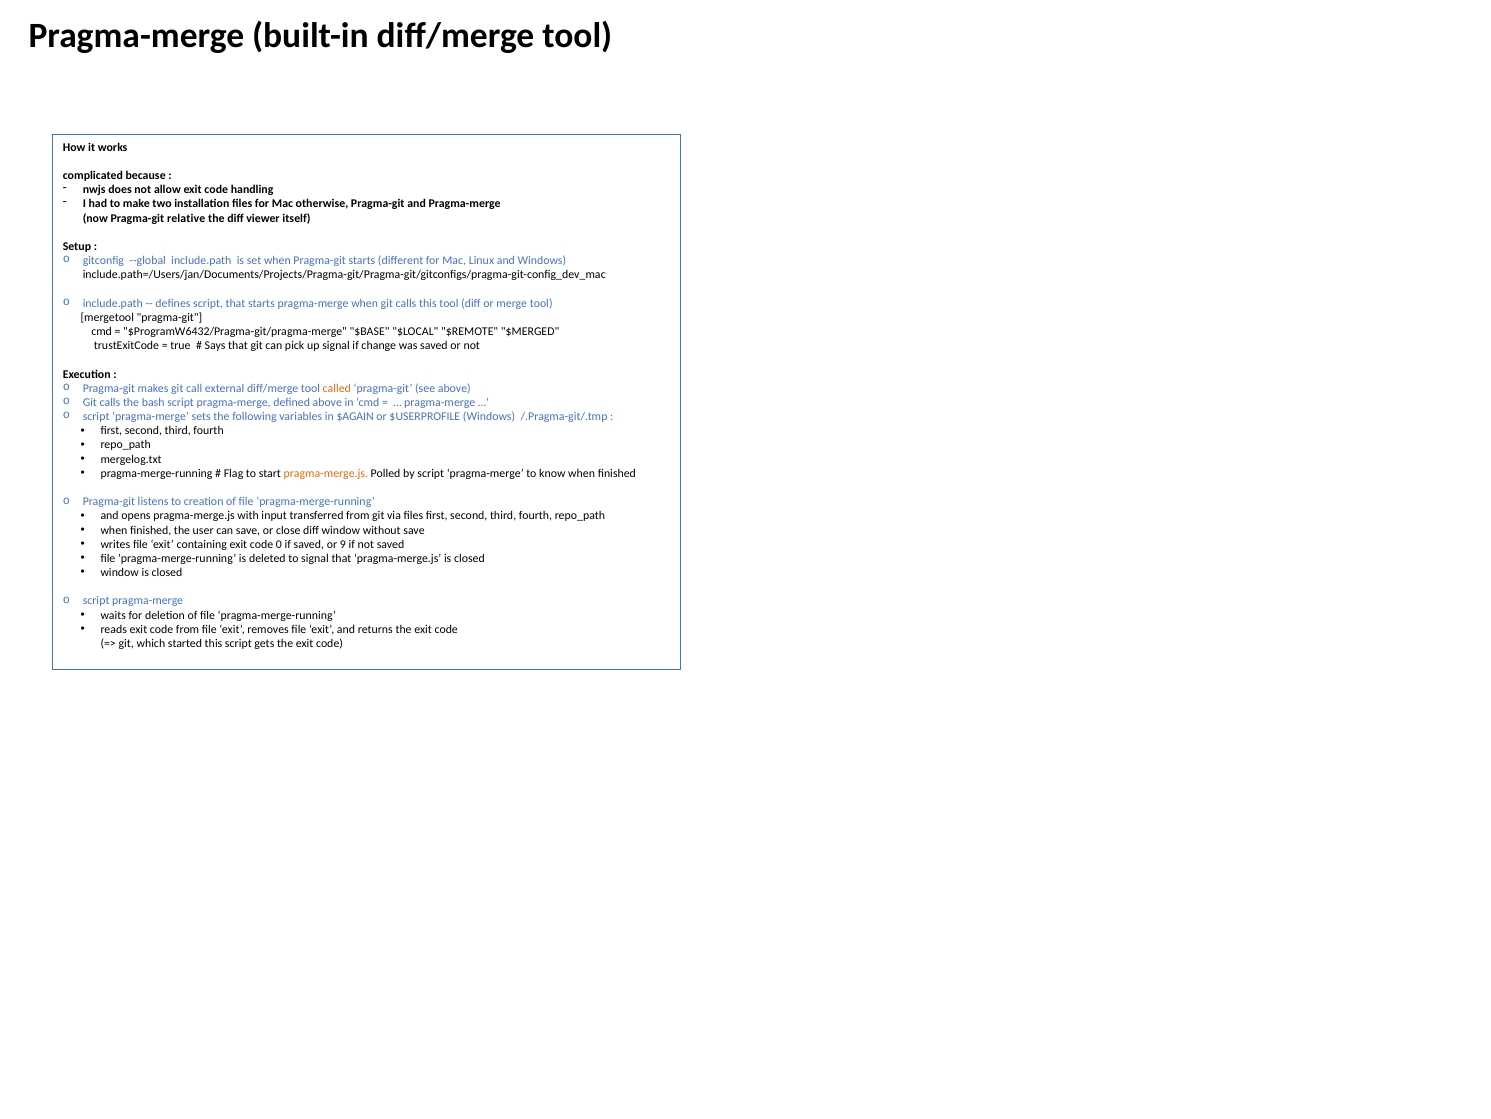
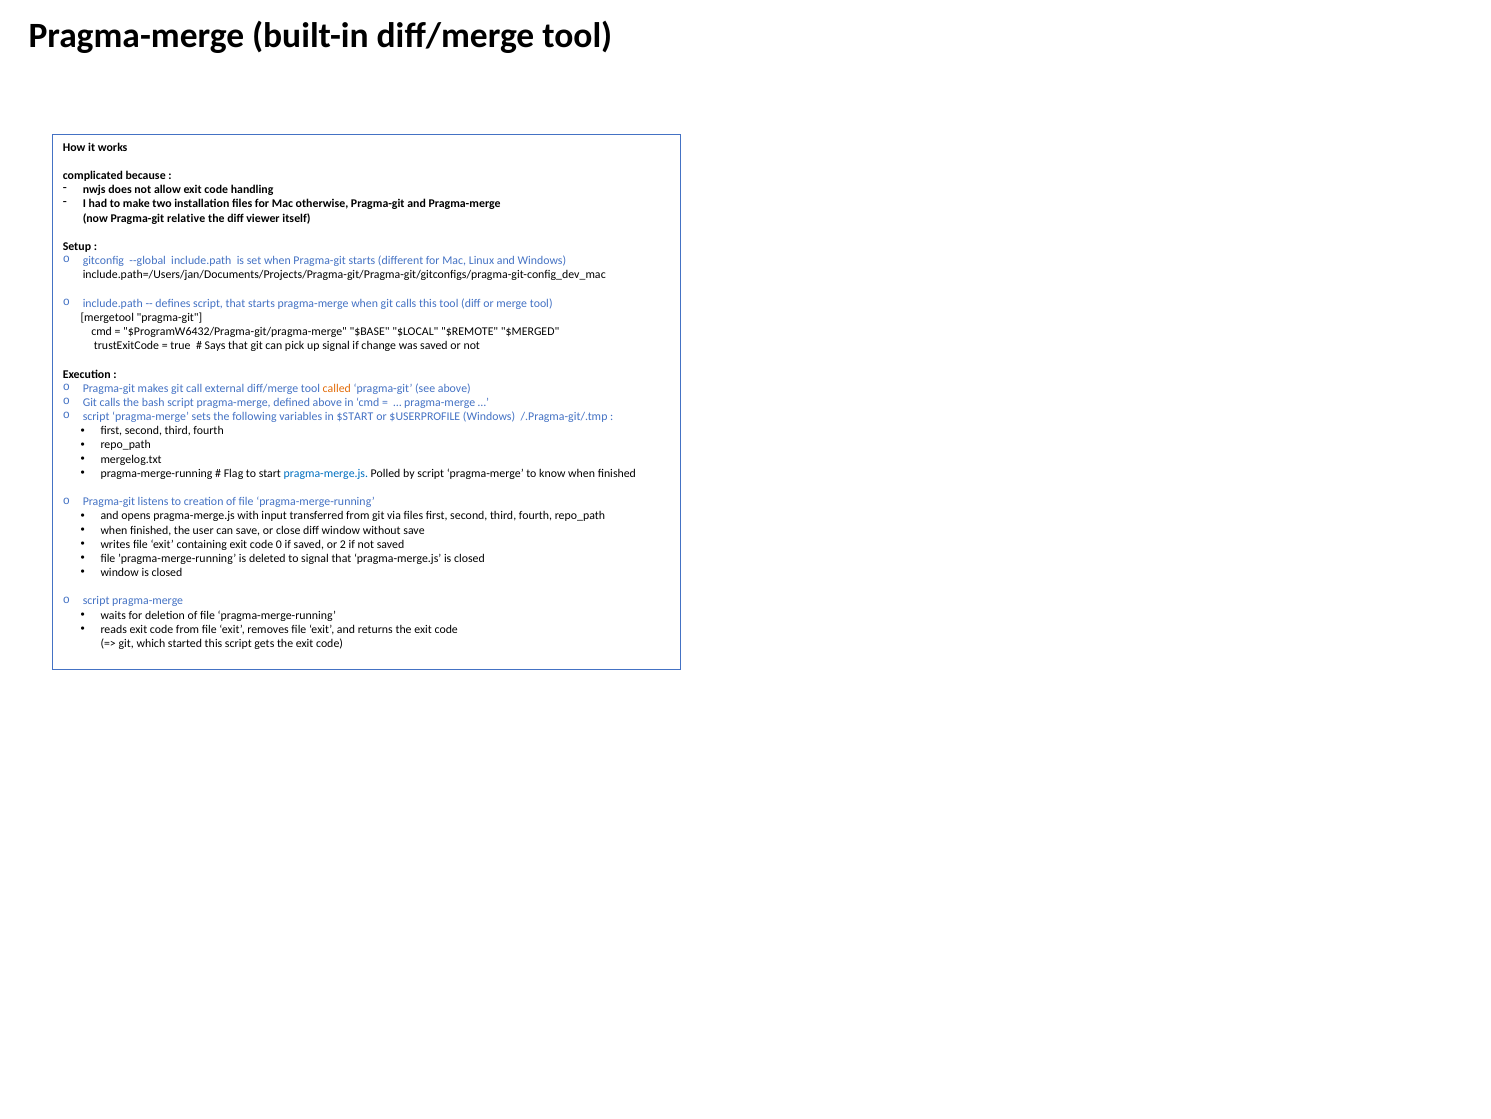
$AGAIN: $AGAIN -> $START
pragma-merge.js at (326, 473) colour: orange -> blue
9: 9 -> 2
